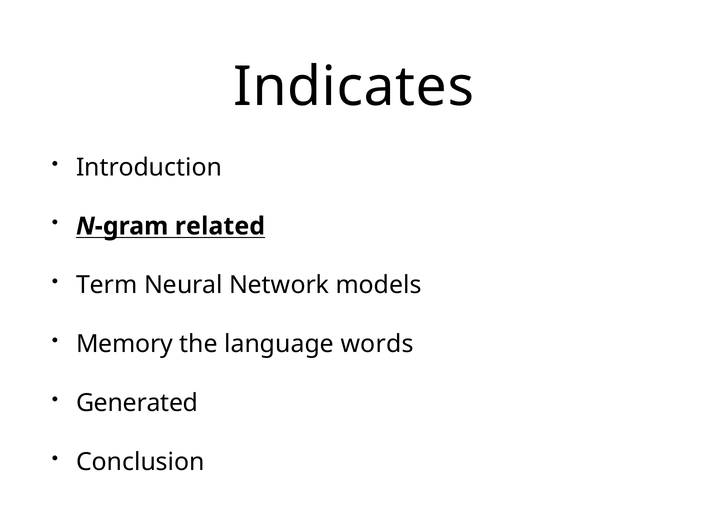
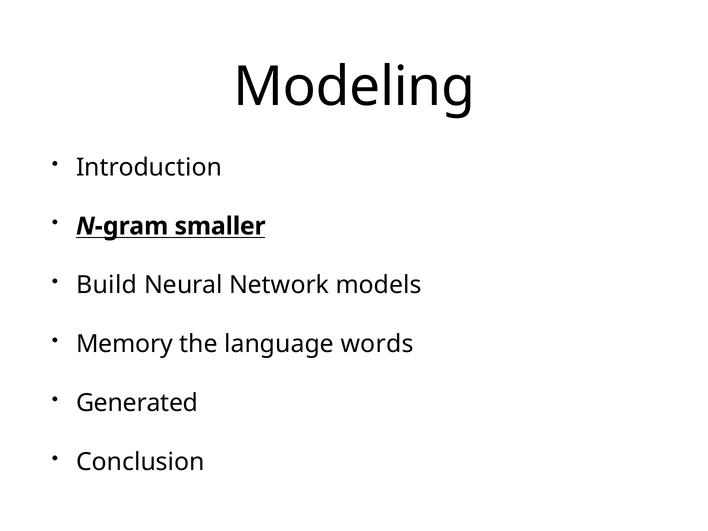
Indicates: Indicates -> Modeling
related: related -> smaller
Term: Term -> Build
